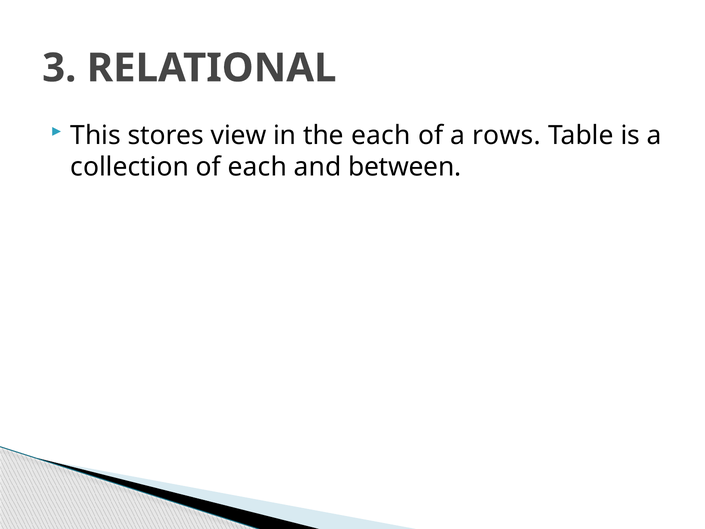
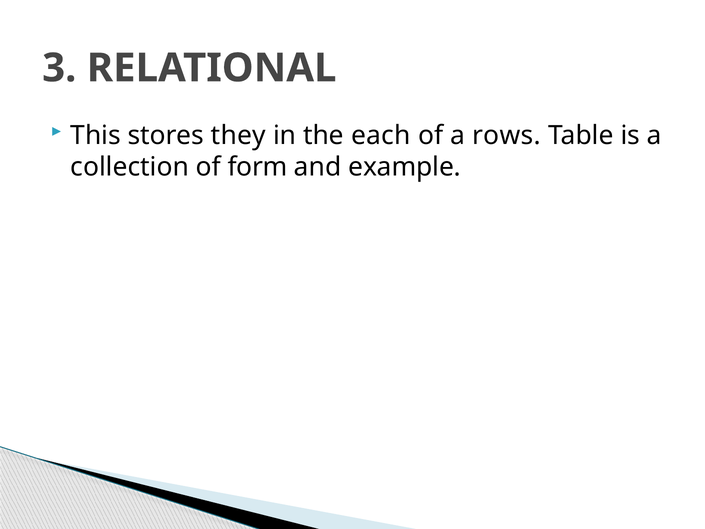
view: view -> they
of each: each -> form
between: between -> example
